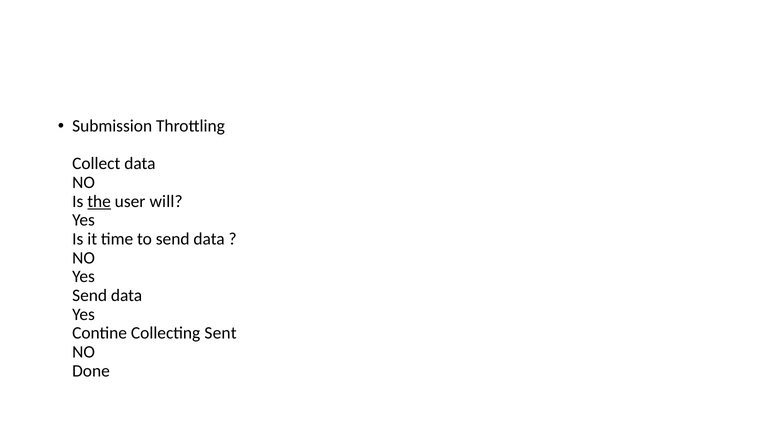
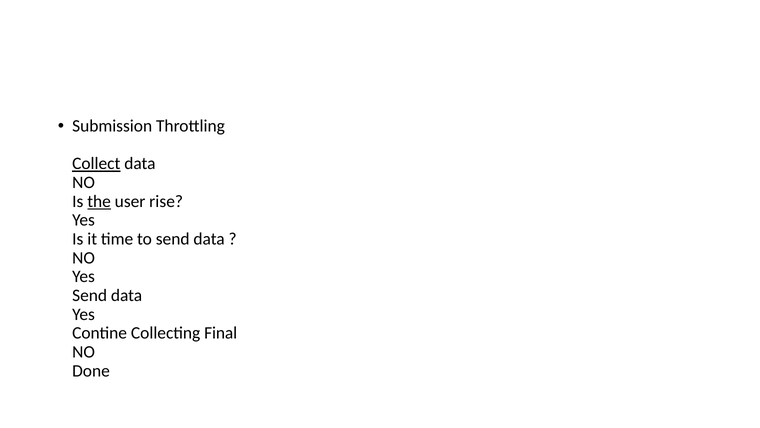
Collect underline: none -> present
will: will -> rise
Sent: Sent -> Final
